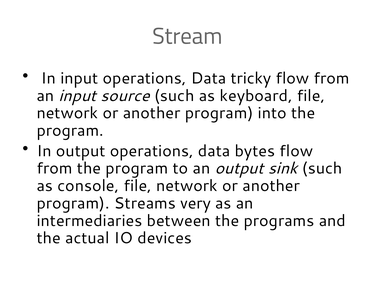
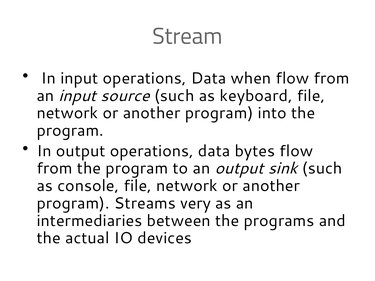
tricky: tricky -> when
